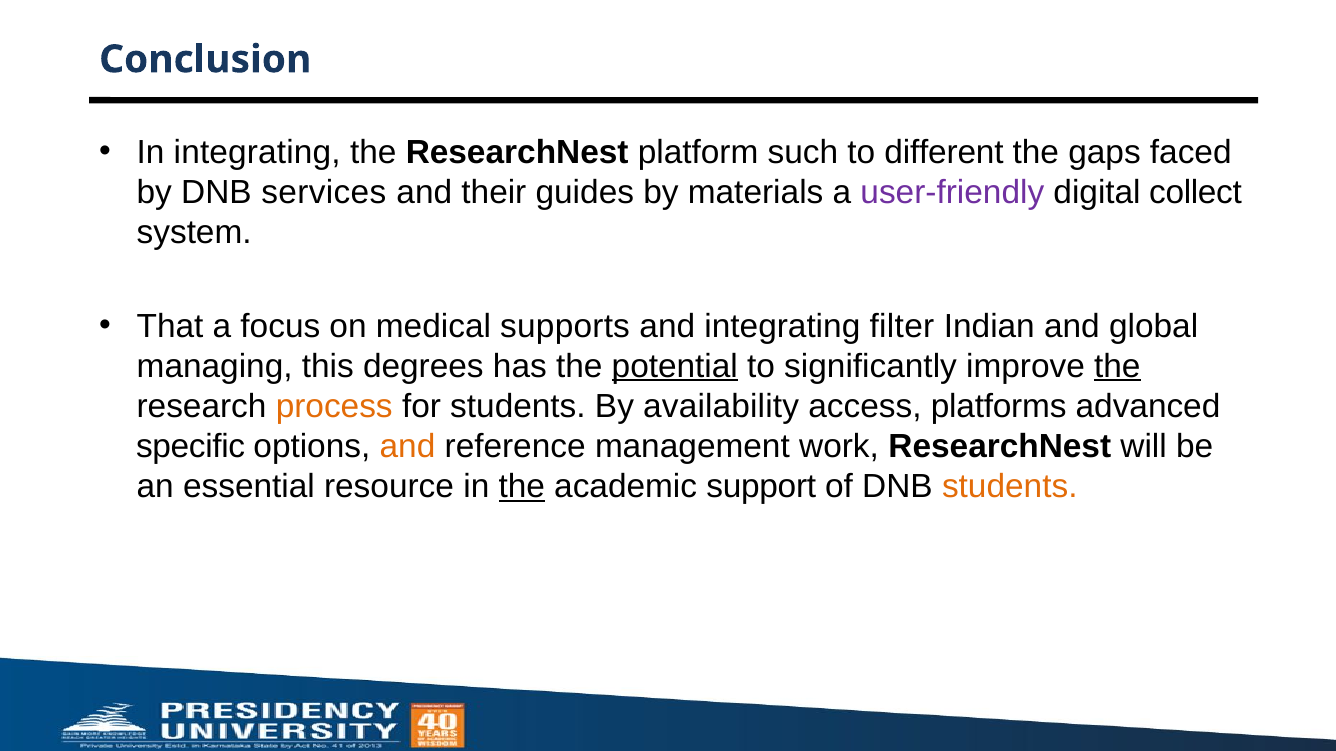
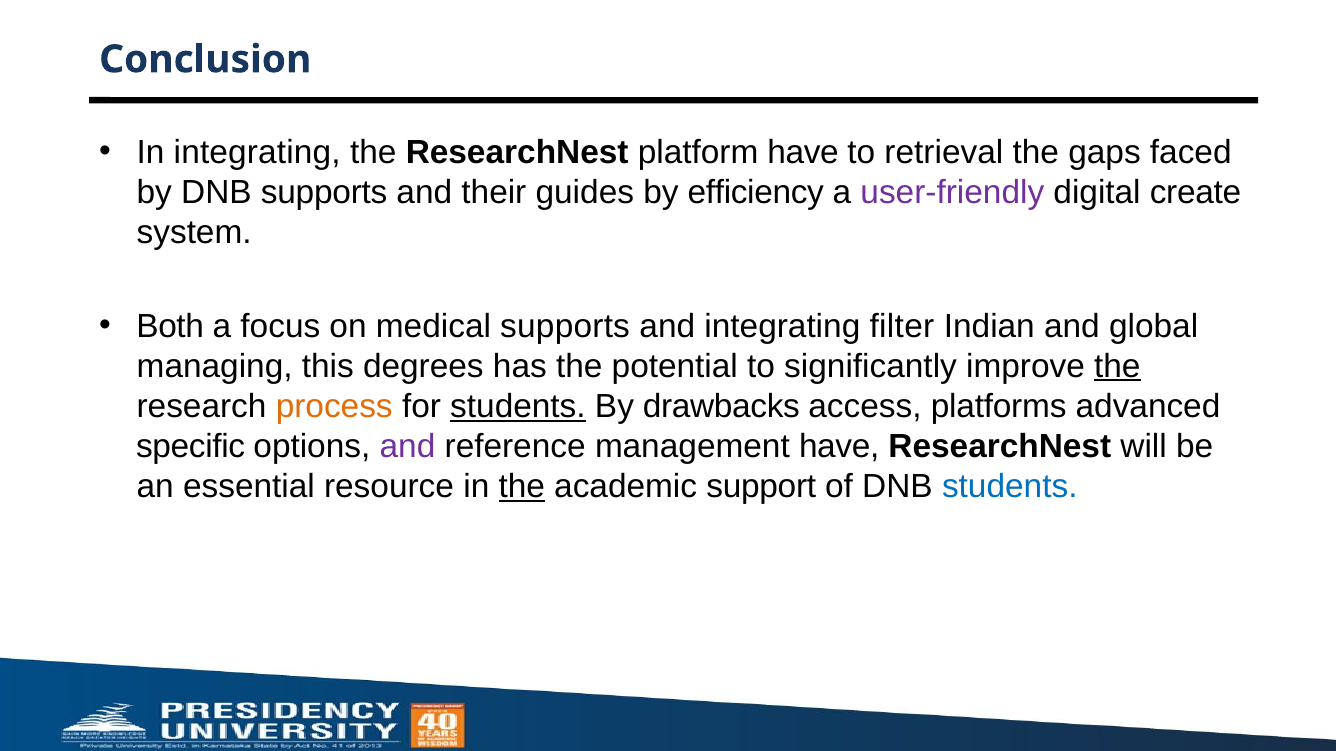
platform such: such -> have
different: different -> retrieval
DNB services: services -> supports
materials: materials -> efficiency
collect: collect -> create
That: That -> Both
potential underline: present -> none
students at (518, 406) underline: none -> present
availability: availability -> drawbacks
and at (408, 447) colour: orange -> purple
management work: work -> have
students at (1010, 487) colour: orange -> blue
